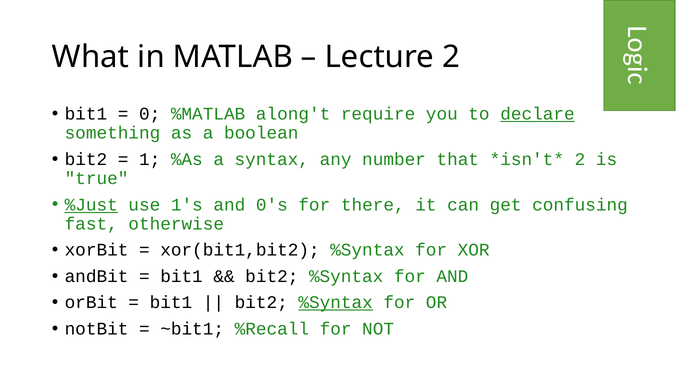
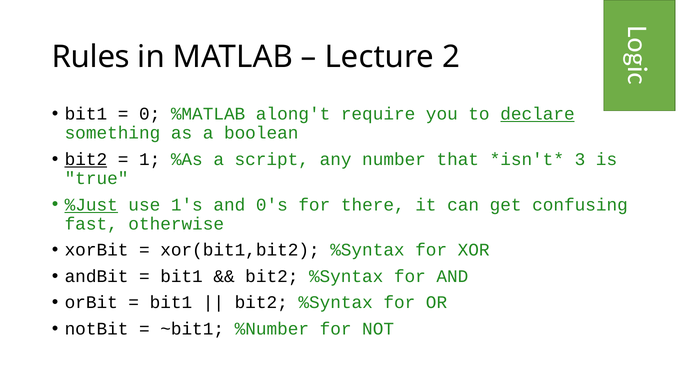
What: What -> Rules
bit2 at (86, 159) underline: none -> present
syntax: syntax -> script
2 at (580, 159): 2 -> 3
%Syntax at (336, 303) underline: present -> none
%Recall: %Recall -> %Number
